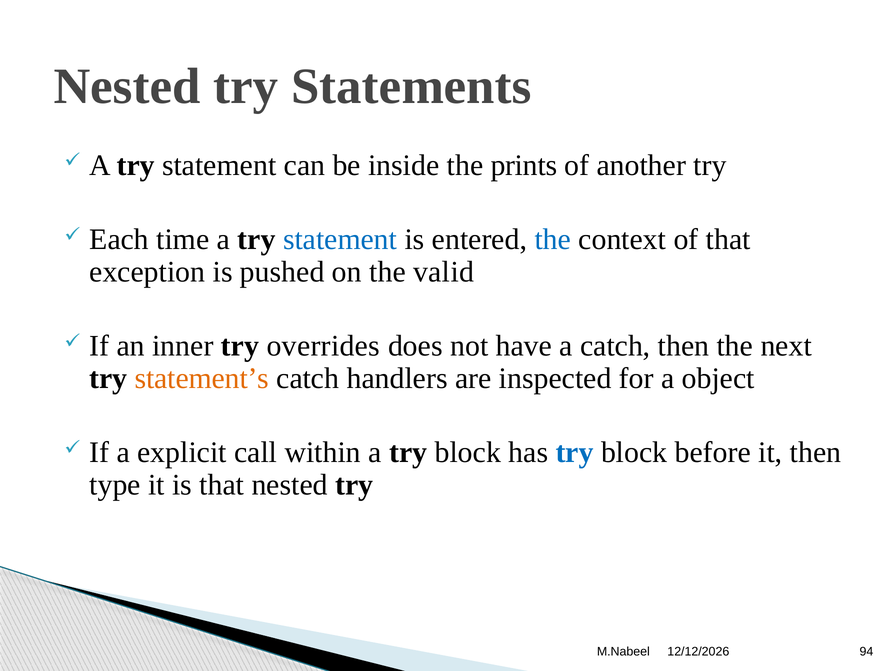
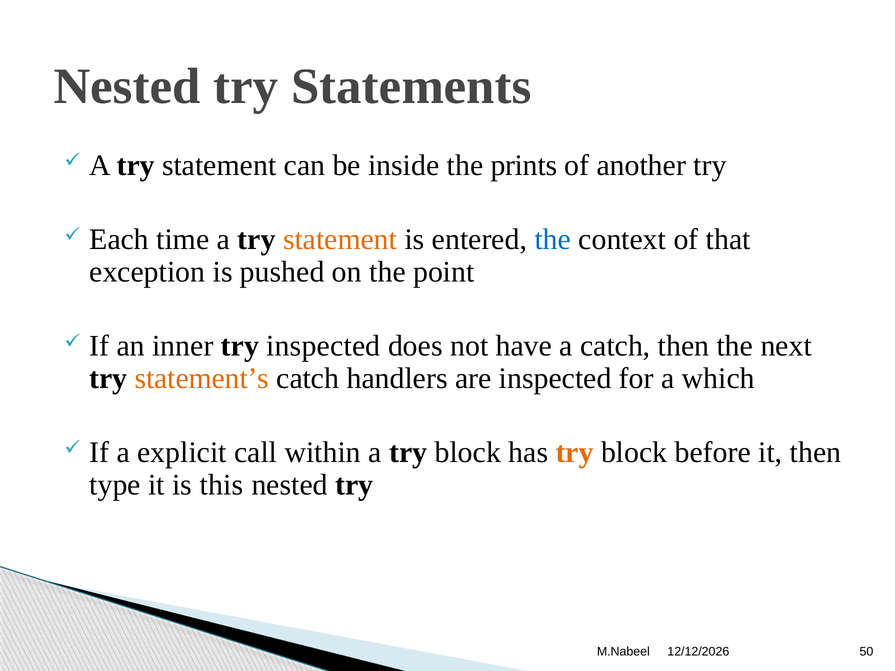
statement at (340, 240) colour: blue -> orange
valid: valid -> point
try overrides: overrides -> inspected
object: object -> which
try at (575, 453) colour: blue -> orange
is that: that -> this
94: 94 -> 50
